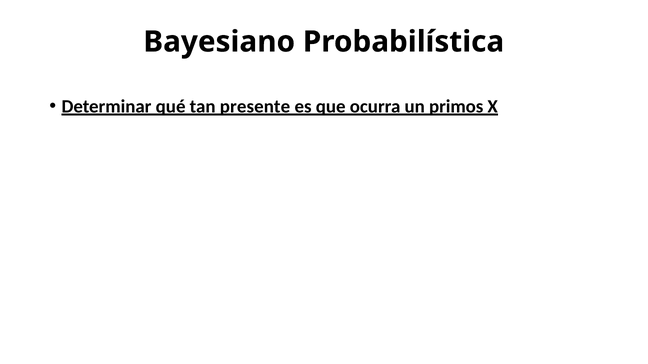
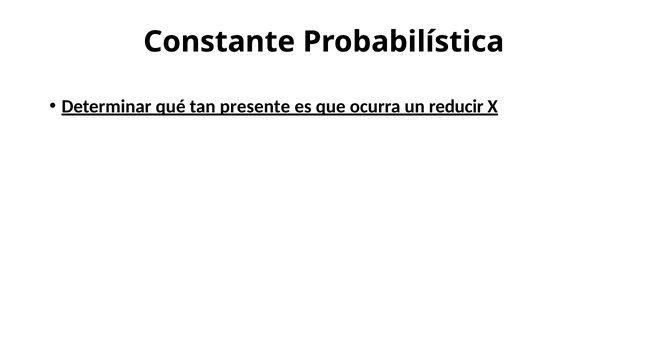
Bayesiano: Bayesiano -> Constante
primos: primos -> reducir
